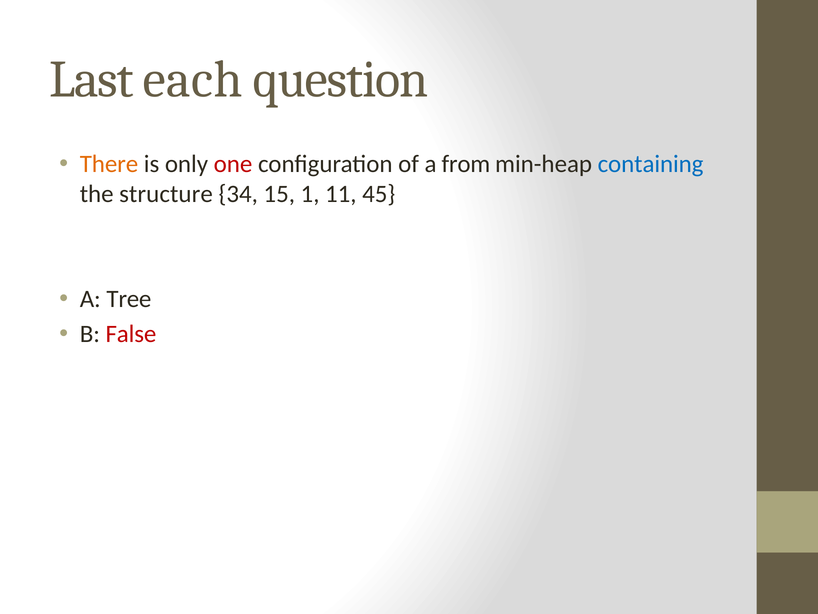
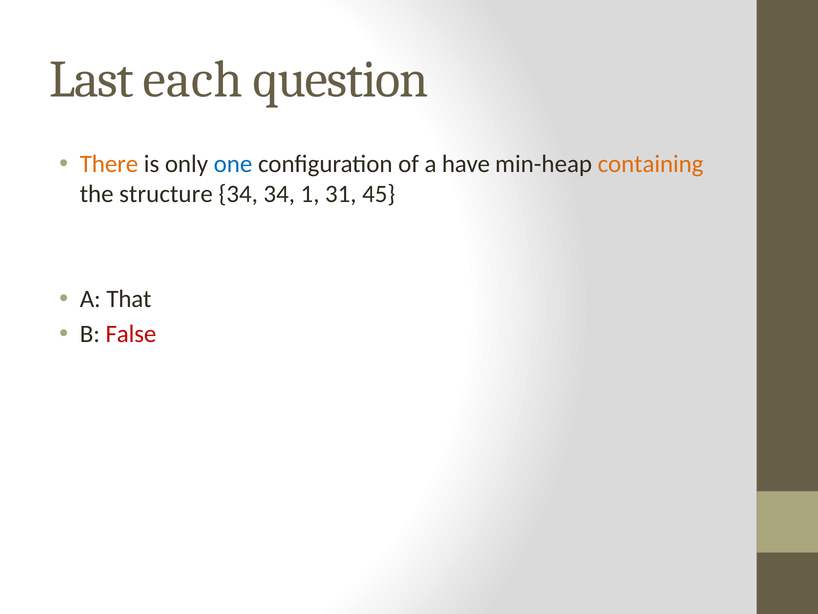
one colour: red -> blue
from: from -> have
containing colour: blue -> orange
34 15: 15 -> 34
11: 11 -> 31
Tree: Tree -> That
